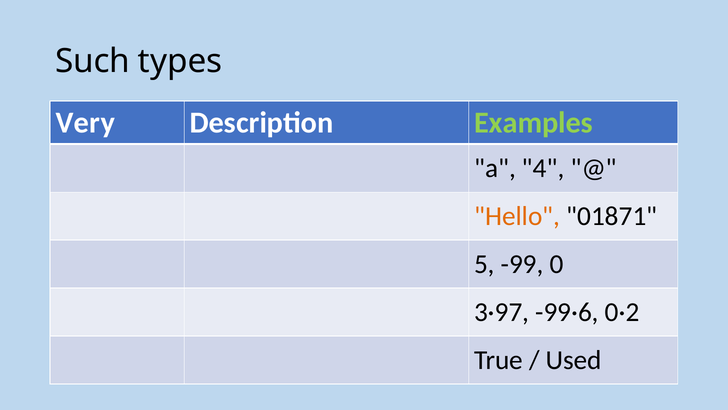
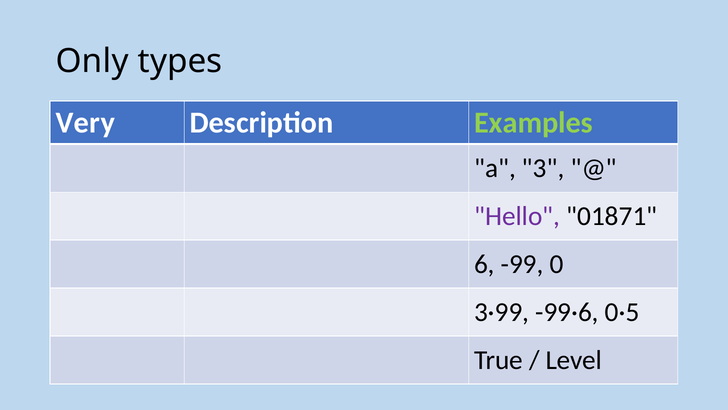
Such: Such -> Only
4: 4 -> 3
Hello colour: orange -> purple
5: 5 -> 6
3·97: 3·97 -> 3·99
0·2: 0·2 -> 0·5
Used: Used -> Level
